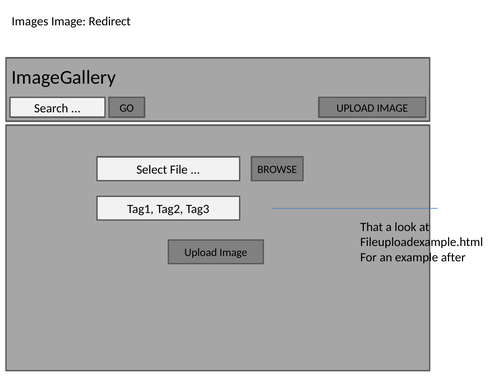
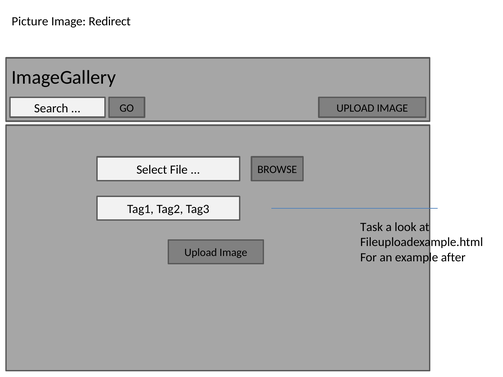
Images: Images -> Picture
That: That -> Task
